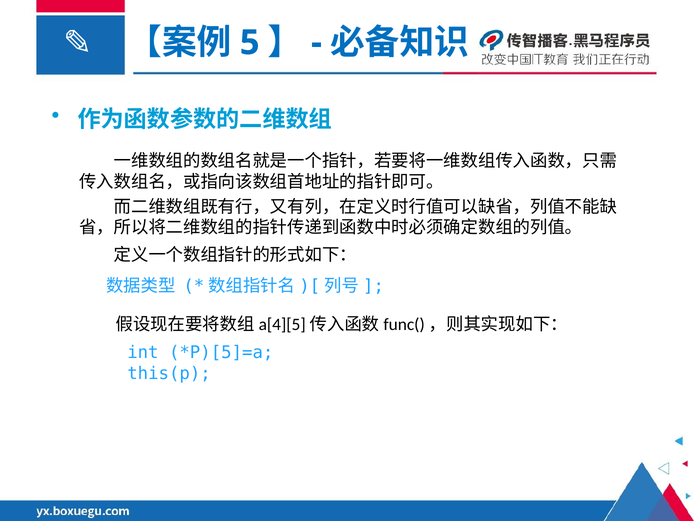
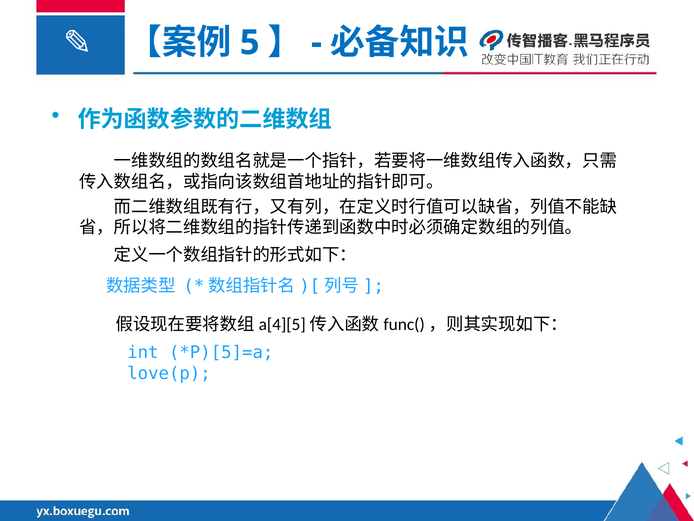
this(p: this(p -> love(p
